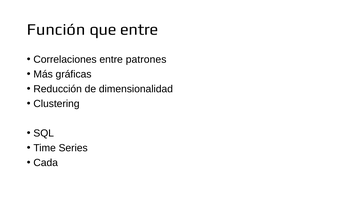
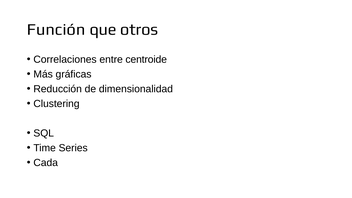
que entre: entre -> otros
patrones: patrones -> centroide
